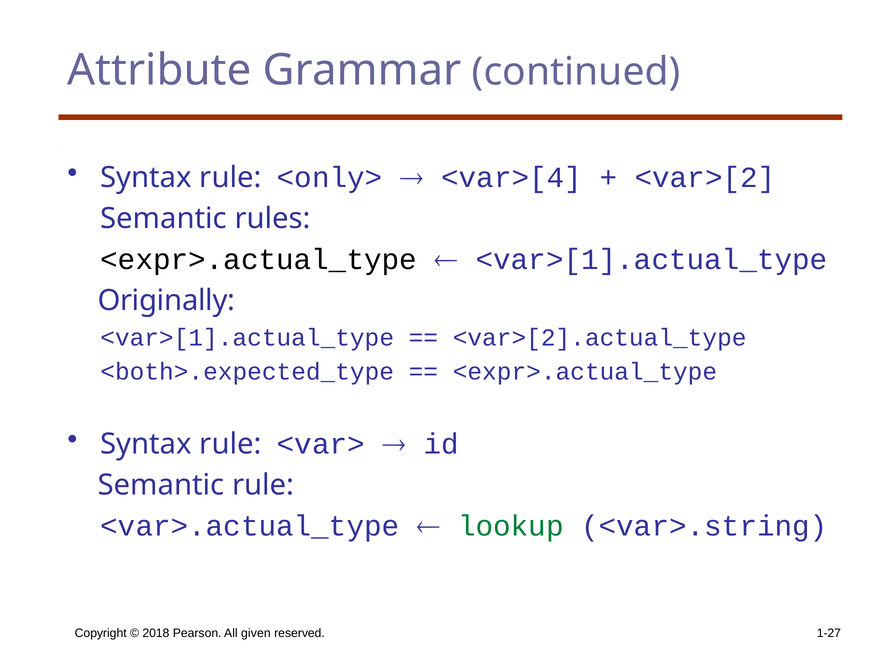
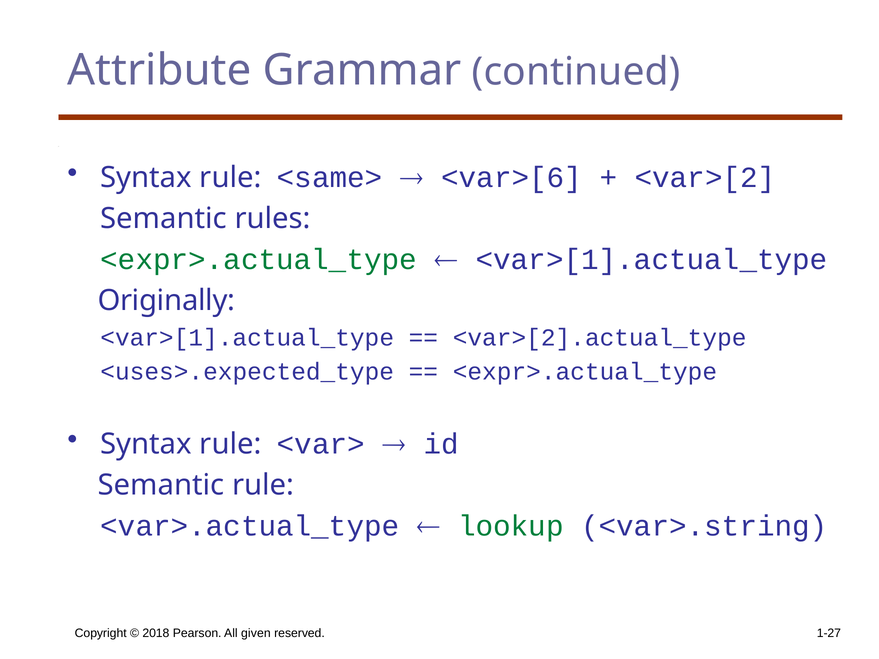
<only>: <only> -> <same>
<var>[4: <var>[4 -> <var>[6
<expr>.actual_type at (259, 260) colour: black -> green
<both>.expected_type: <both>.expected_type -> <uses>.expected_type
